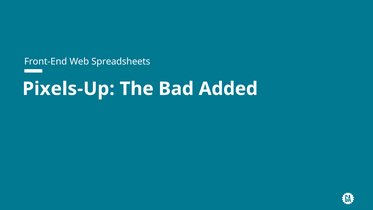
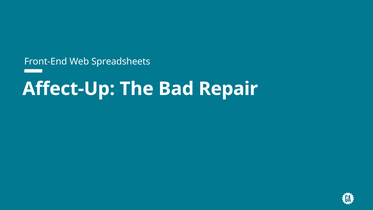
Pixels-Up: Pixels-Up -> Affect-Up
Added: Added -> Repair
